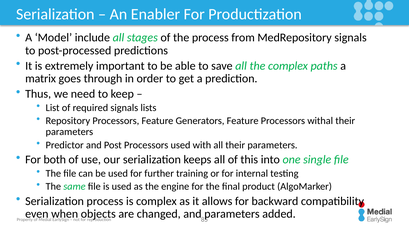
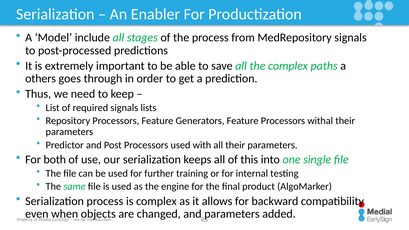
matrix: matrix -> others
